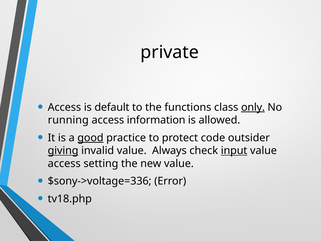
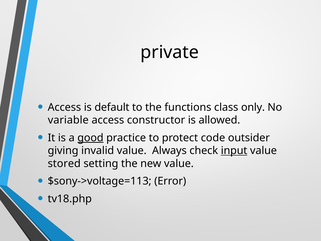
only underline: present -> none
running: running -> variable
information: information -> constructor
giving underline: present -> none
access at (64, 163): access -> stored
$sony->voltage=336: $sony->voltage=336 -> $sony->voltage=113
